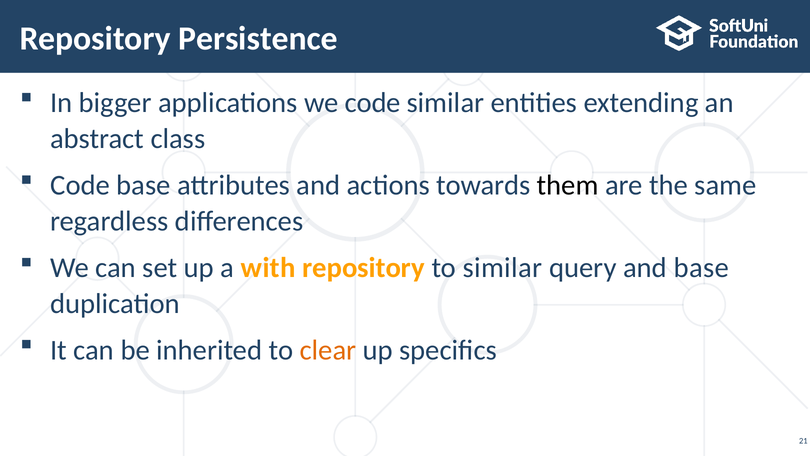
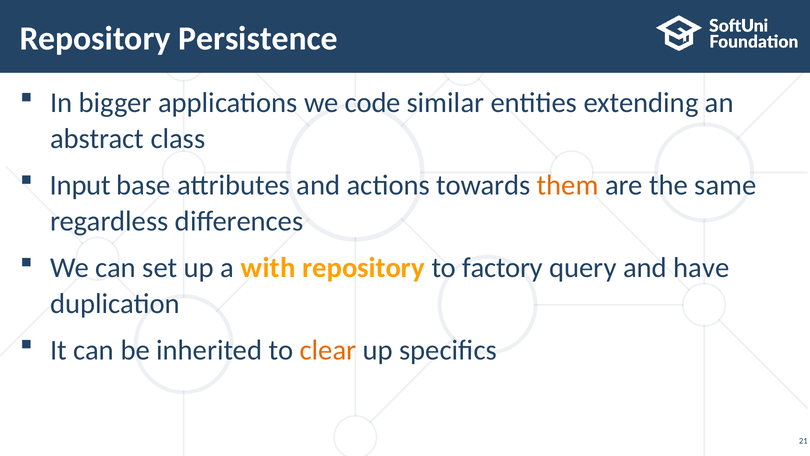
Code at (80, 185): Code -> Input
them colour: black -> orange
to similar: similar -> factory
and base: base -> have
